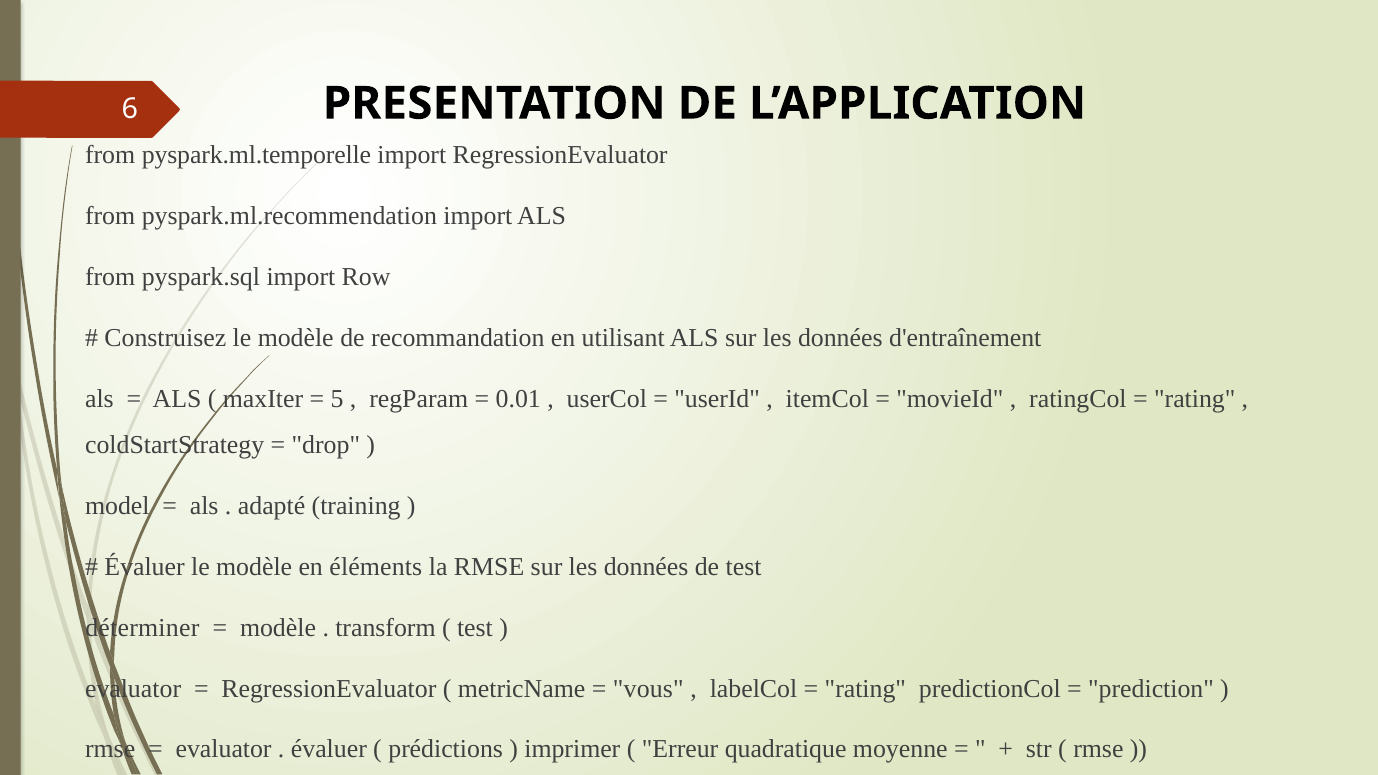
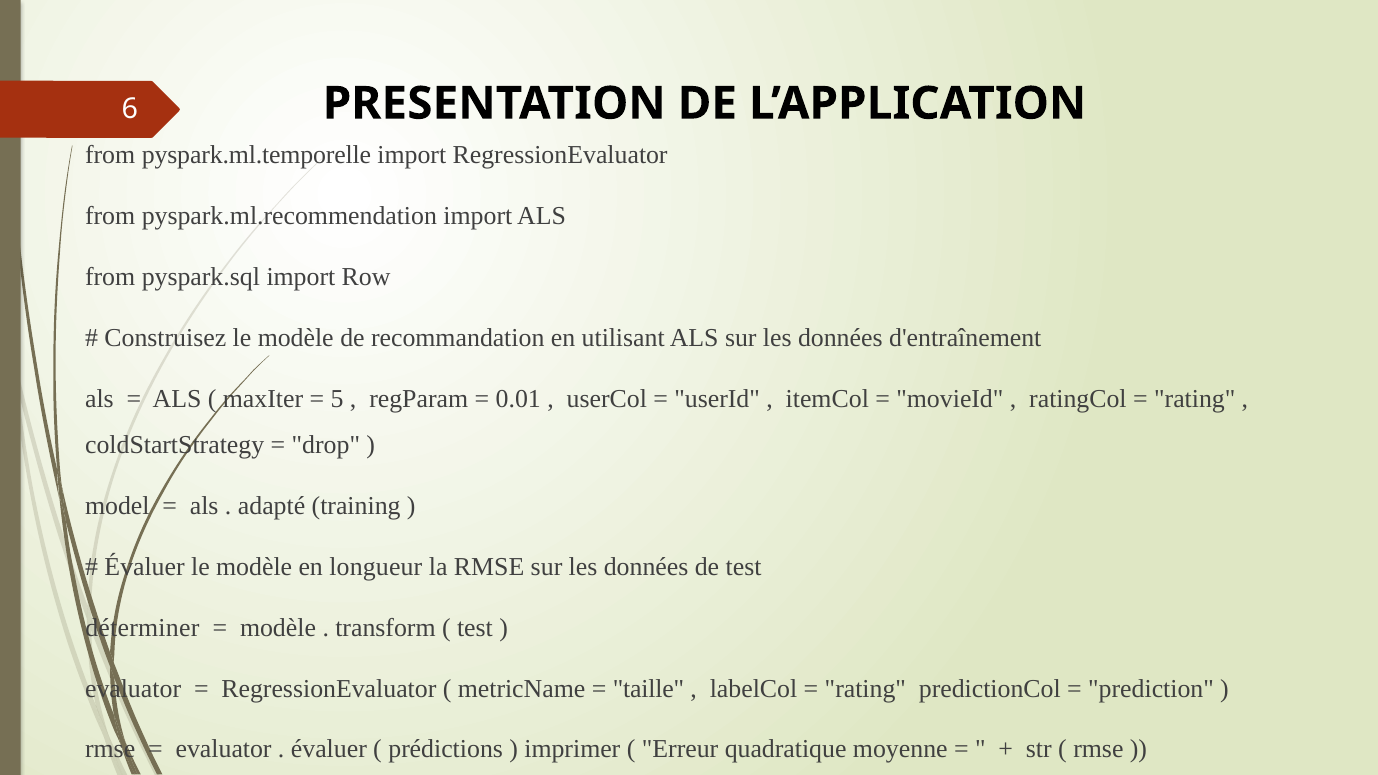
éléments: éléments -> longueur
vous: vous -> taille
